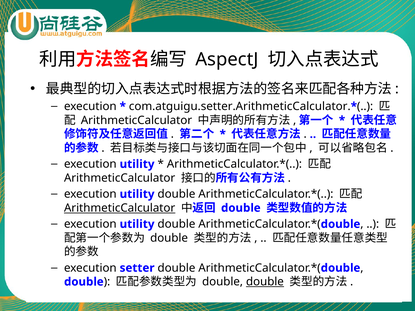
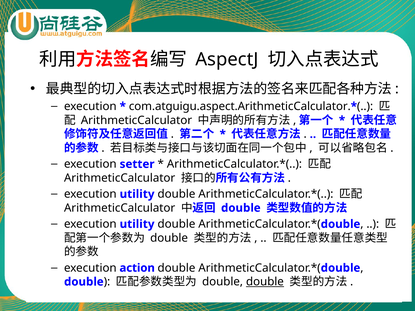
com.atguigu.setter.ArithmeticCalculator: com.atguigu.setter.ArithmeticCalculator -> com.atguigu.aspect.ArithmeticCalculator
utility at (137, 164): utility -> setter
ArithmeticCalculator at (120, 208) underline: present -> none
setter: setter -> action
